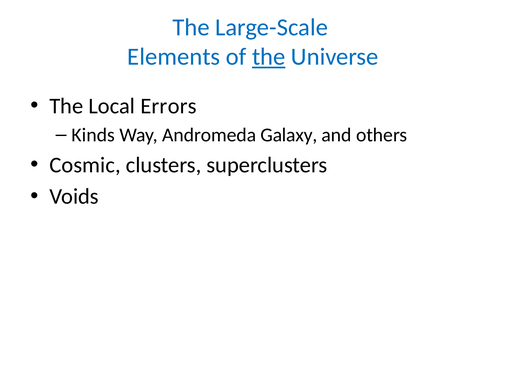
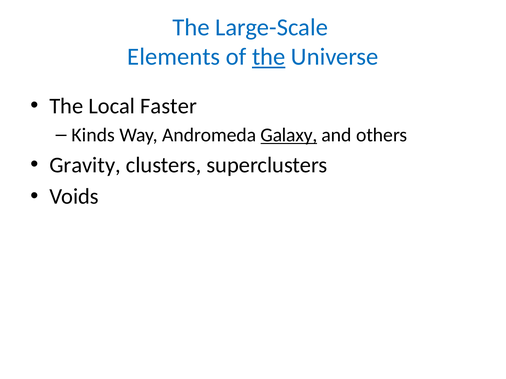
Errors: Errors -> Faster
Galaxy underline: none -> present
Cosmic: Cosmic -> Gravity
